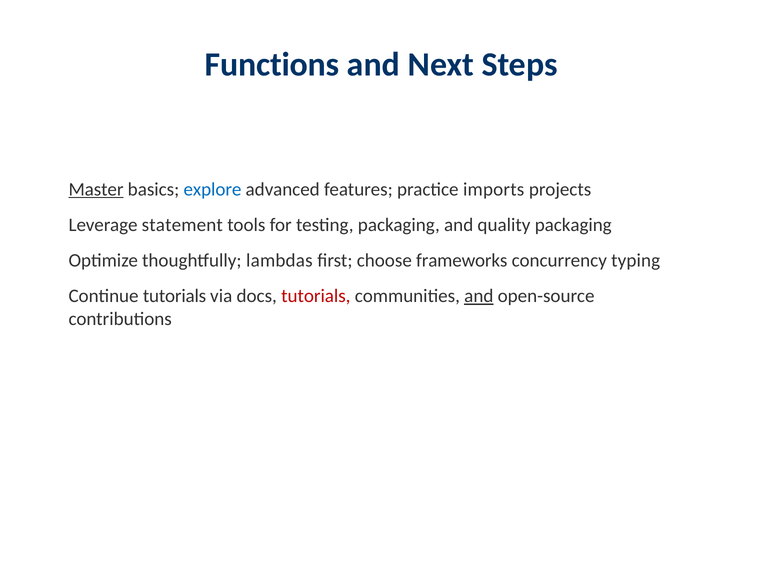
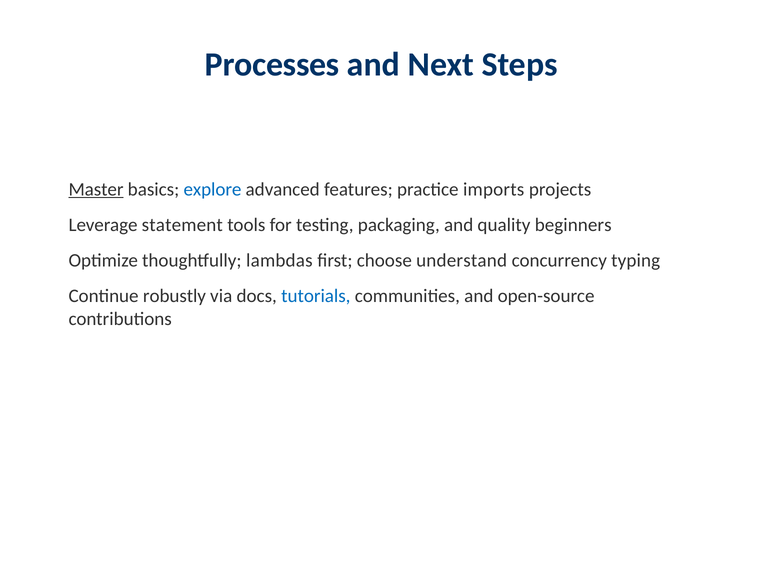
Functions: Functions -> Processes
quality packaging: packaging -> beginners
frameworks: frameworks -> understand
Continue tutorials: tutorials -> robustly
tutorials at (316, 296) colour: red -> blue
and at (479, 296) underline: present -> none
